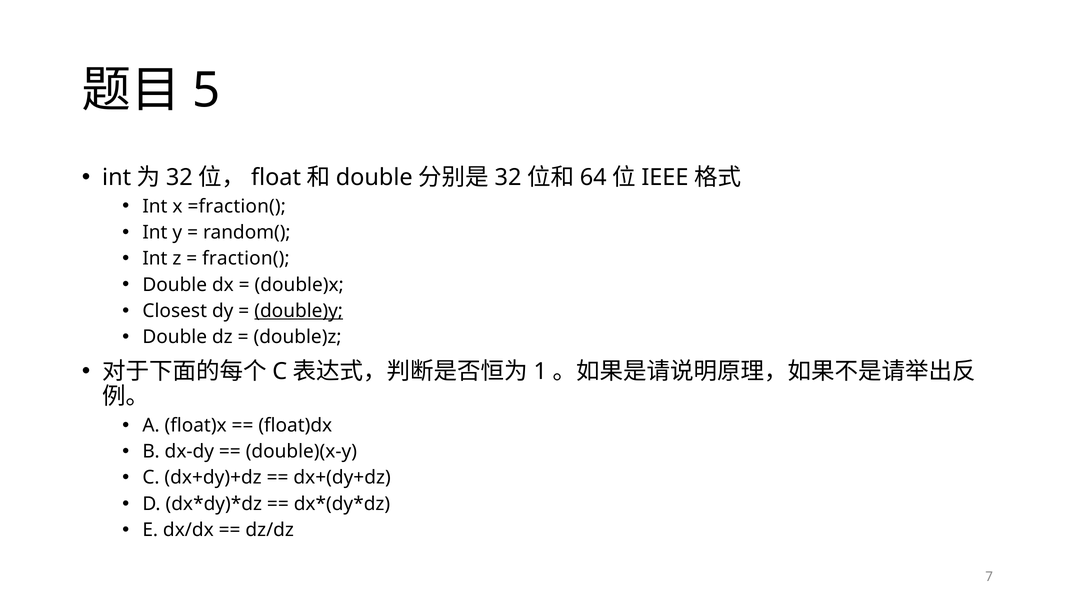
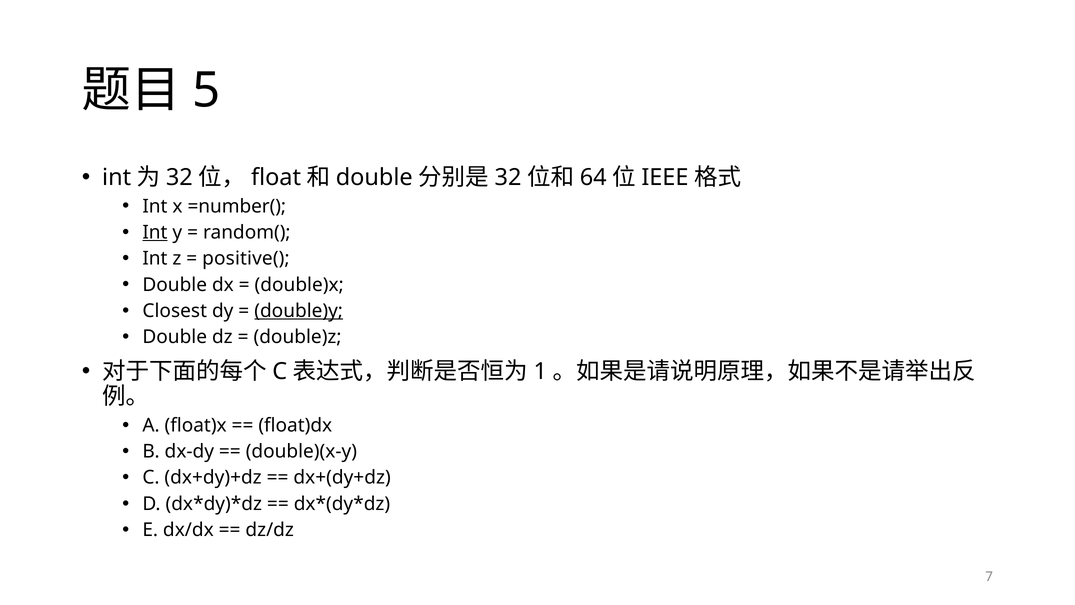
=fraction(: =fraction( -> =number(
Int at (155, 232) underline: none -> present
fraction(: fraction( -> positive(
